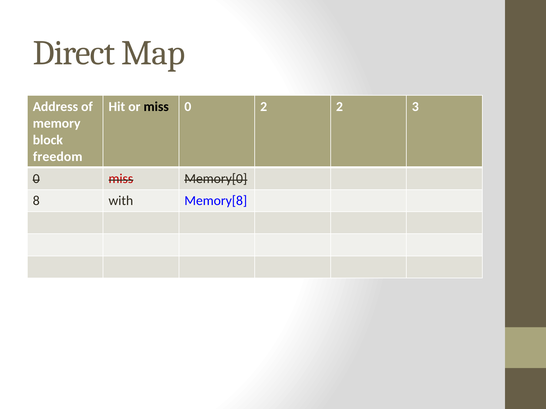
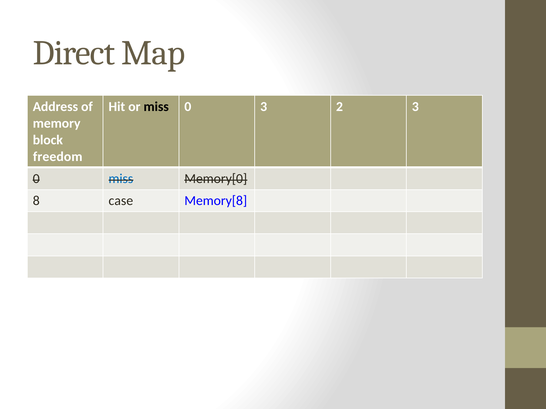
0 2: 2 -> 3
miss at (121, 179) colour: red -> blue
with: with -> case
